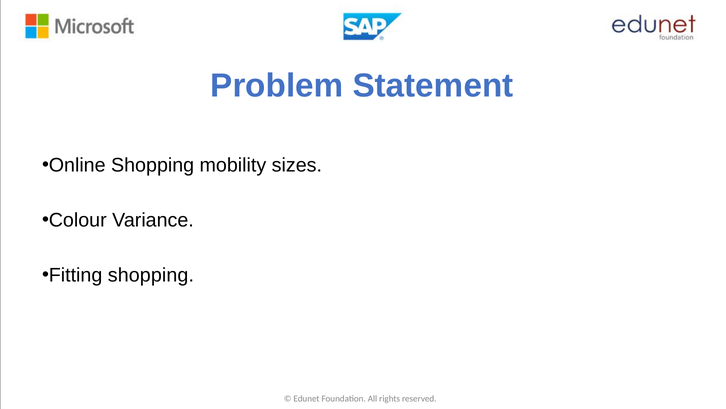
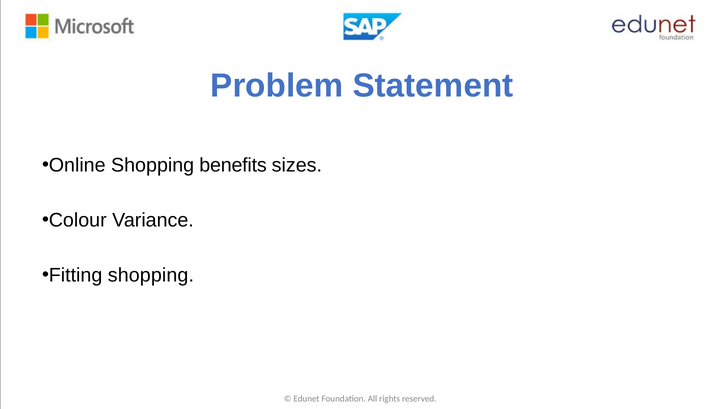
mobility: mobility -> benefits
